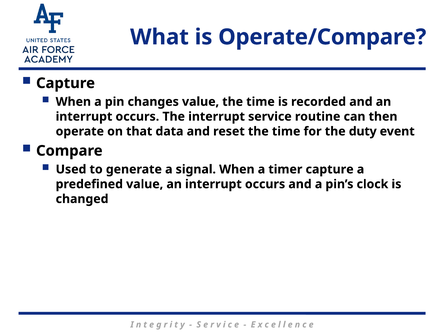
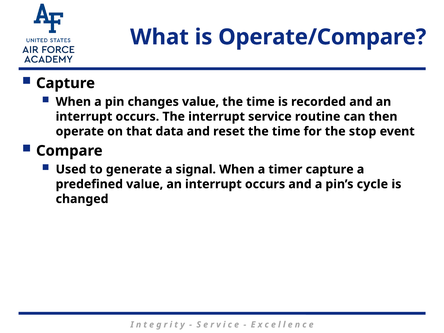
duty: duty -> stop
clock: clock -> cycle
